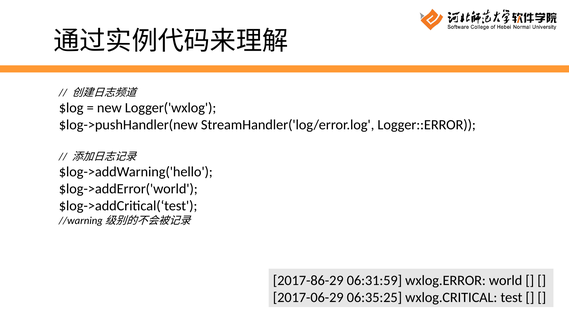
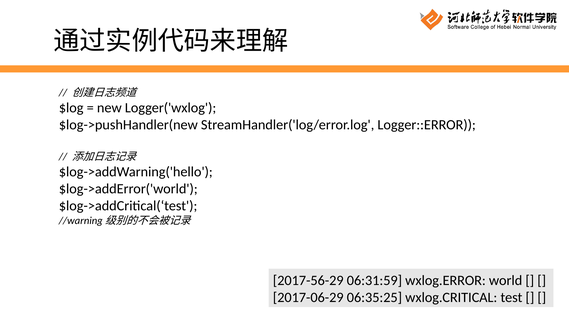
2017-86-29: 2017-86-29 -> 2017-56-29
